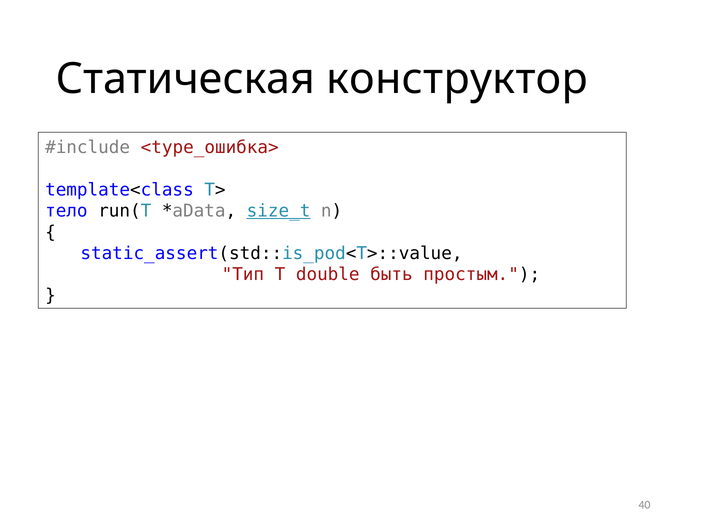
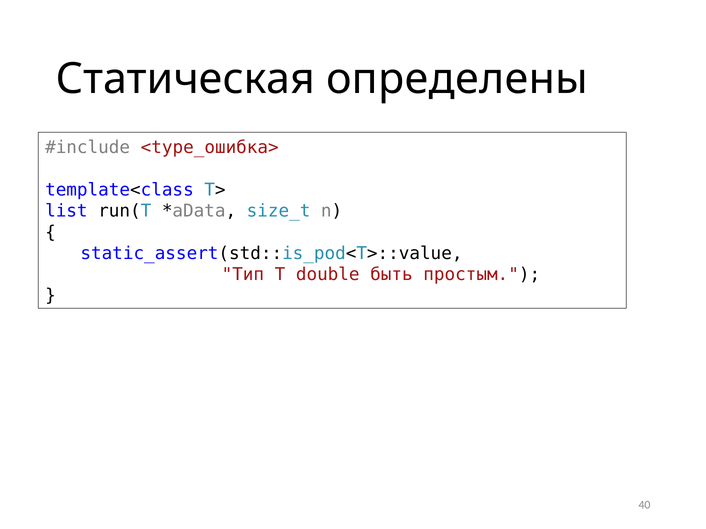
конструктор: конструктор -> определены
тело: тело -> list
size_t underline: present -> none
